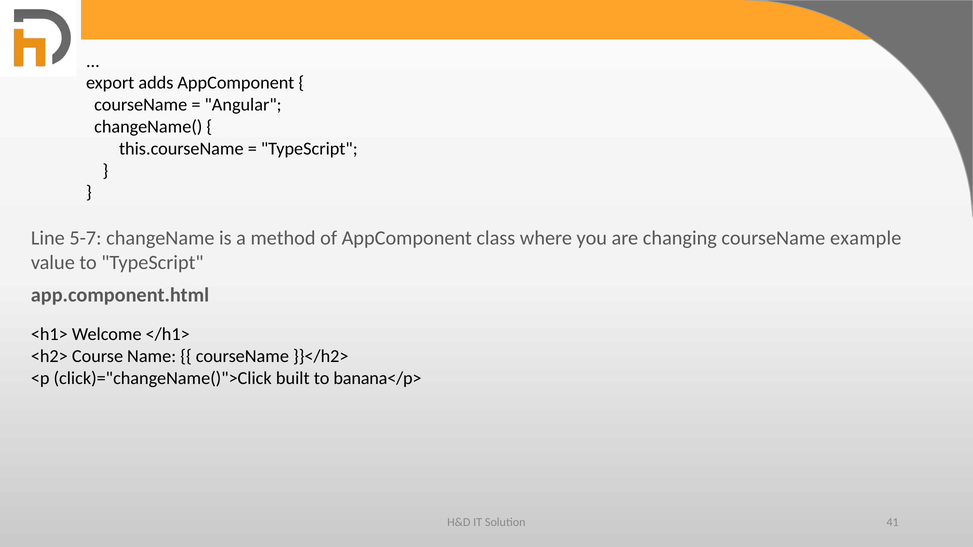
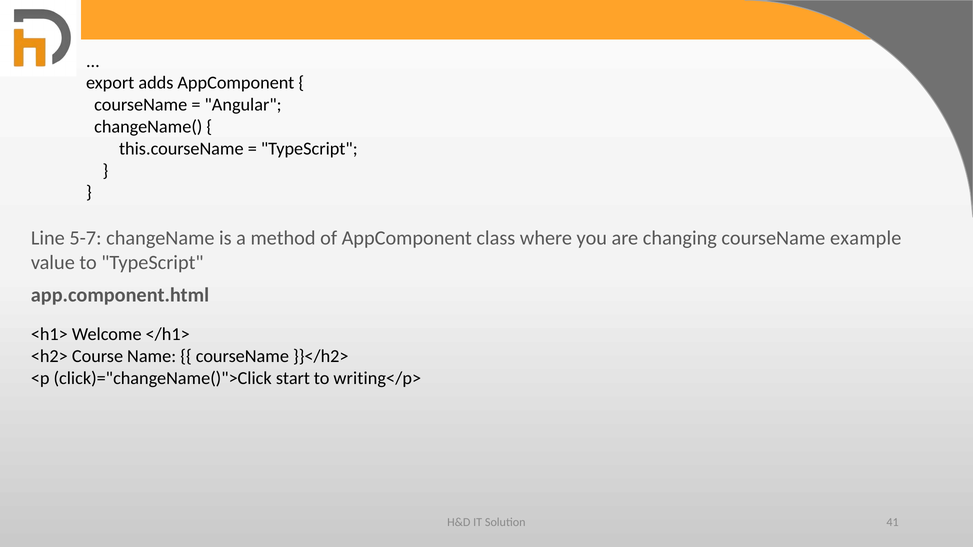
built: built -> start
banana</p>: banana</p> -> writing</p>
